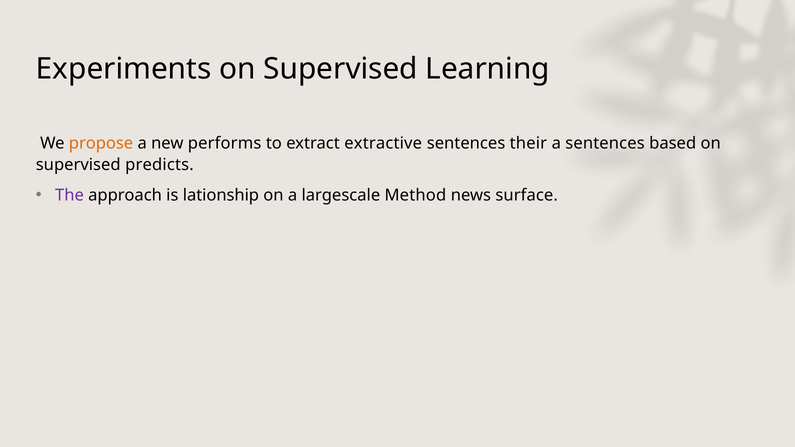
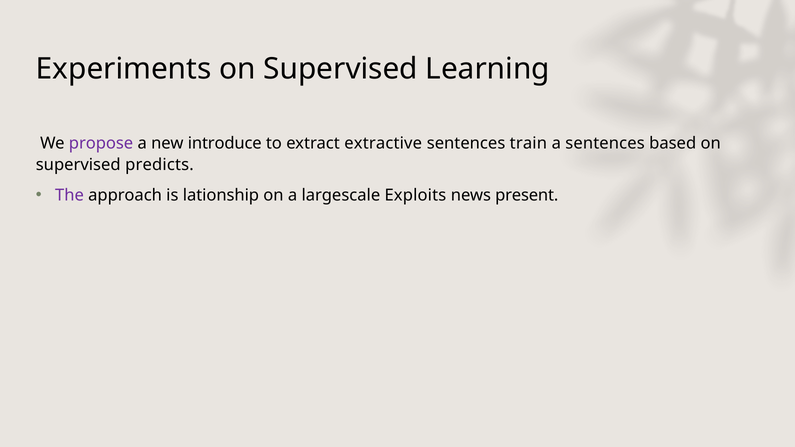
propose colour: orange -> purple
performs: performs -> introduce
their: their -> train
Method: Method -> Exploits
surface: surface -> present
